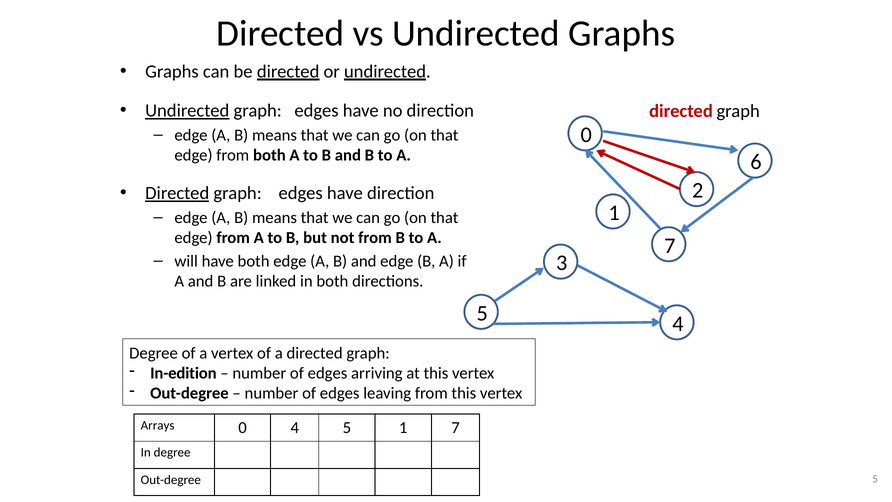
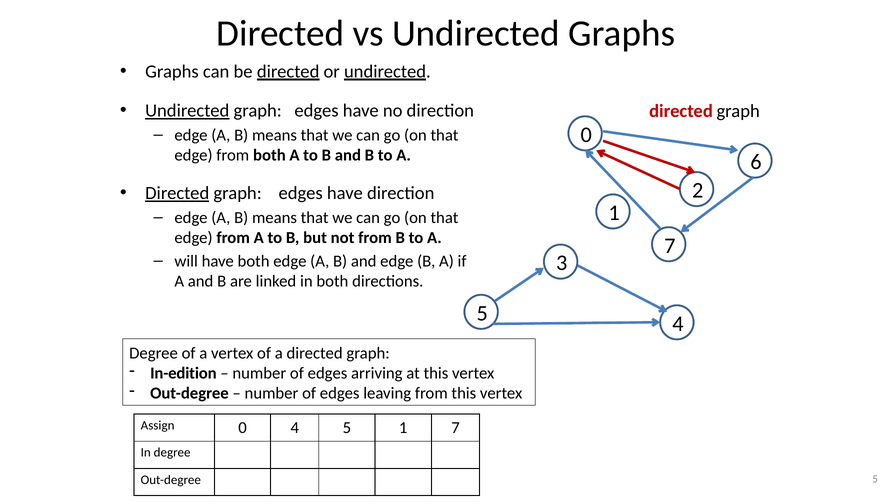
Arrays: Arrays -> Assign
